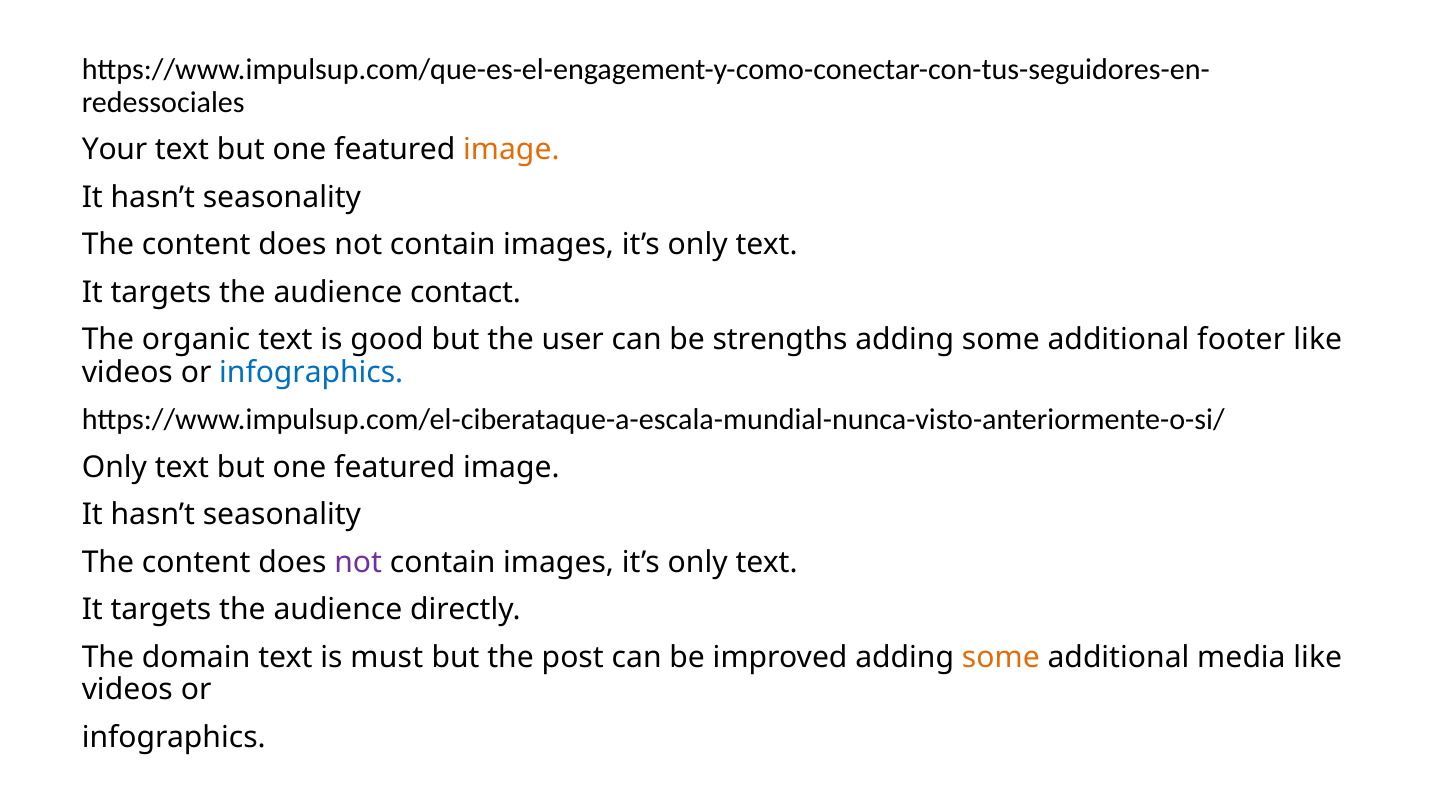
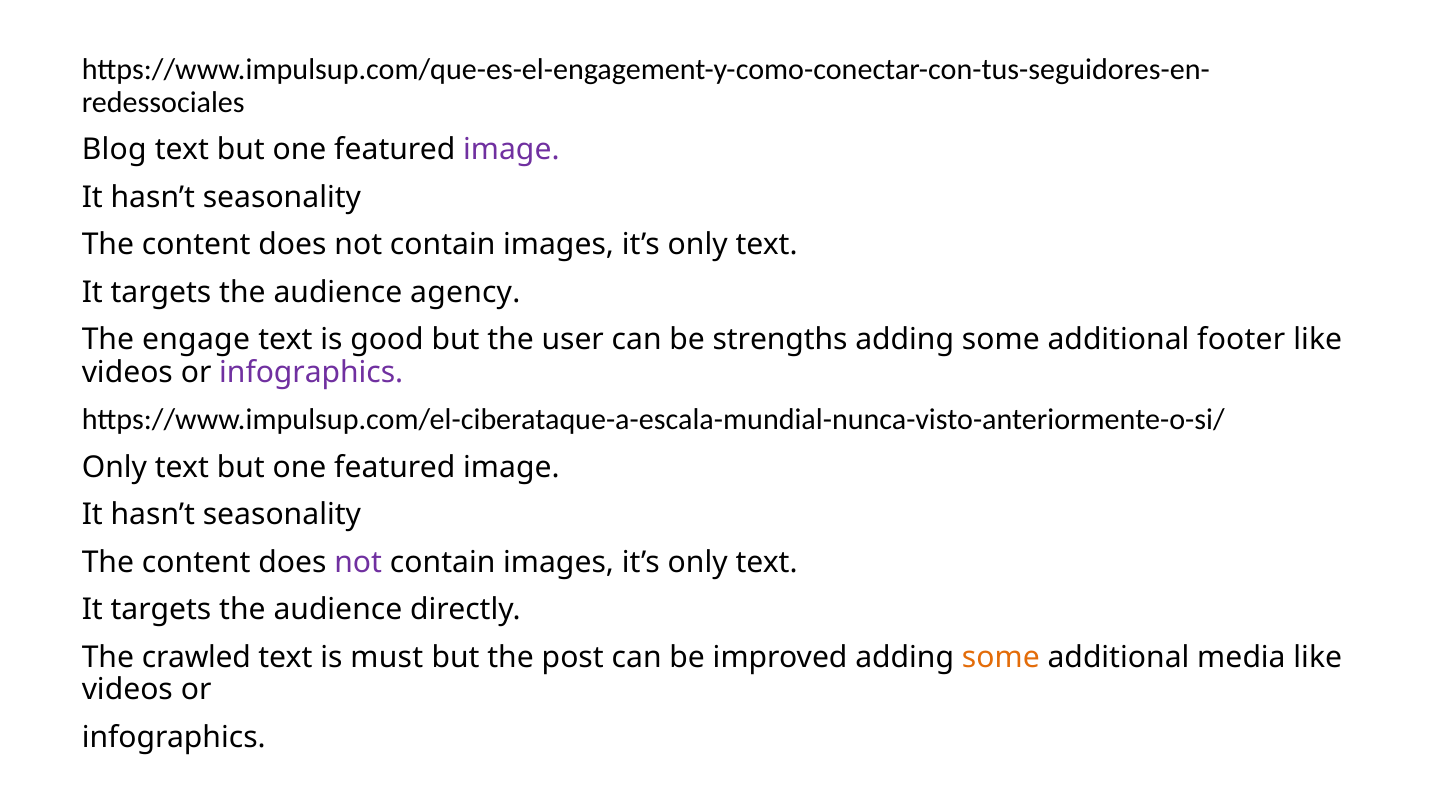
Your: Your -> Blog
image at (511, 150) colour: orange -> purple
contact: contact -> agency
organic: organic -> engage
infographics at (311, 372) colour: blue -> purple
domain: domain -> crawled
